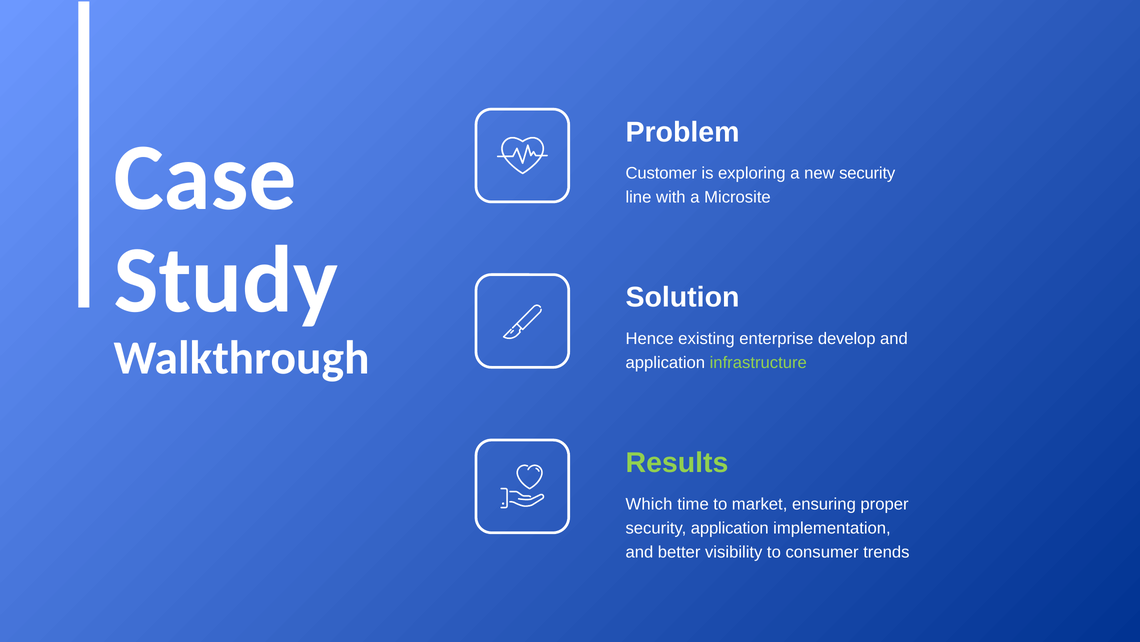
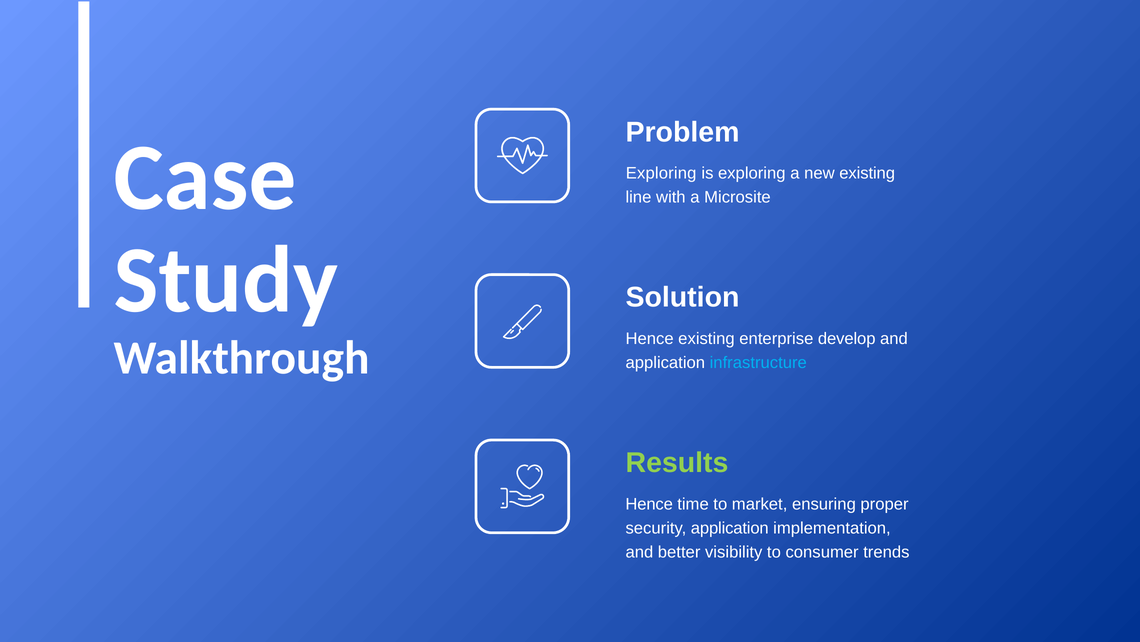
Customer at (661, 173): Customer -> Exploring
new security: security -> existing
infrastructure colour: light green -> light blue
Which at (649, 504): Which -> Hence
